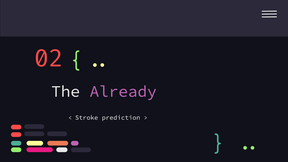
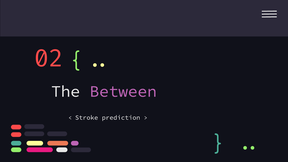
Already: Already -> Between
